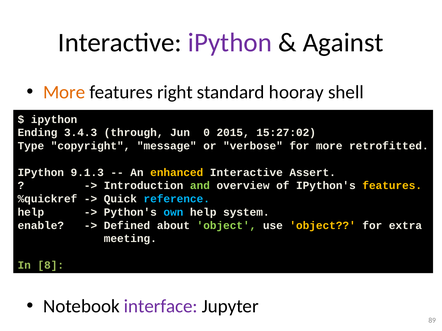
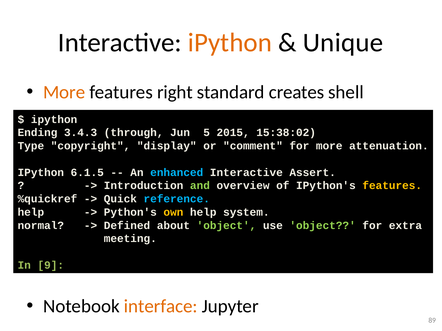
iPython at (230, 43) colour: purple -> orange
Against: Against -> Unique
hooray: hooray -> creates
0: 0 -> 5
15:27:02: 15:27:02 -> 15:38:02
message: message -> display
verbose: verbose -> comment
retrofitted: retrofitted -> attenuation
9.1.3: 9.1.3 -> 6.1.5
enhanced colour: yellow -> light blue
own colour: light blue -> yellow
enable: enable -> normal
object at (323, 226) colour: yellow -> light green
8: 8 -> 9
interface colour: purple -> orange
